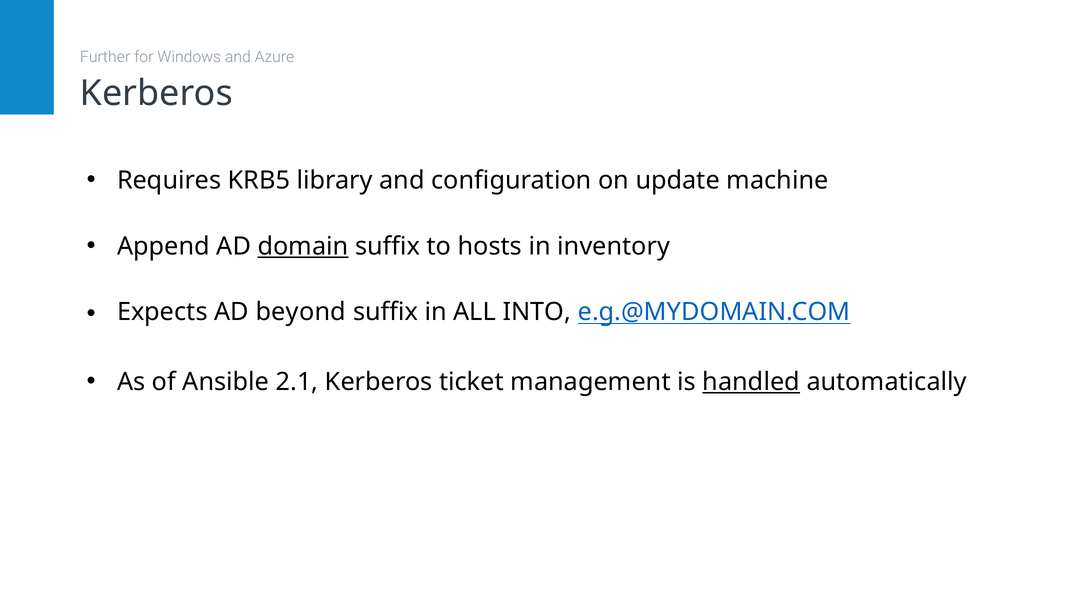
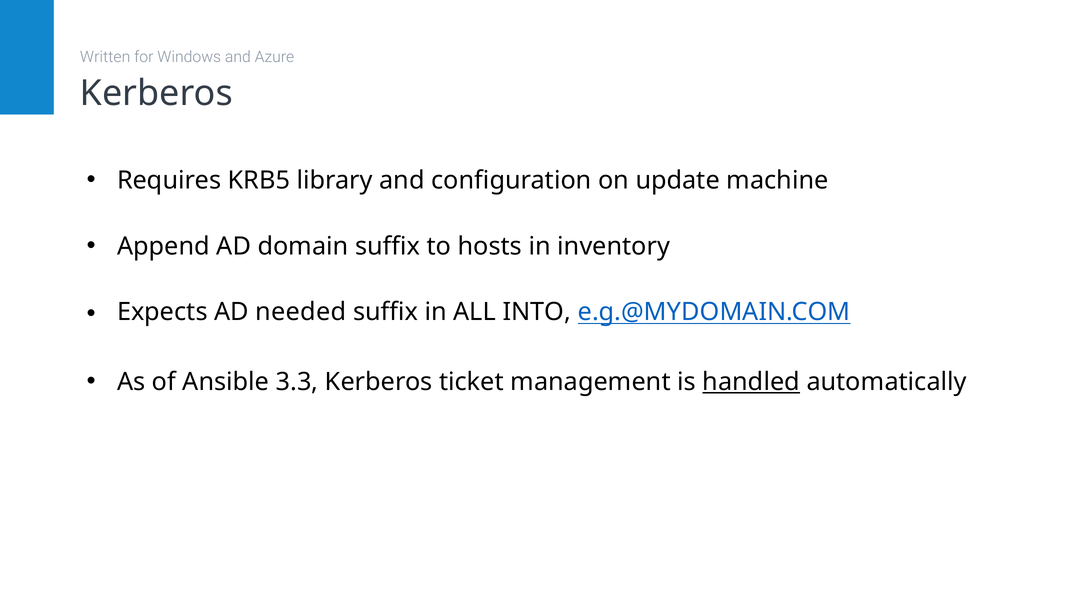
Further: Further -> Written
domain underline: present -> none
beyond: beyond -> needed
2.1: 2.1 -> 3.3
